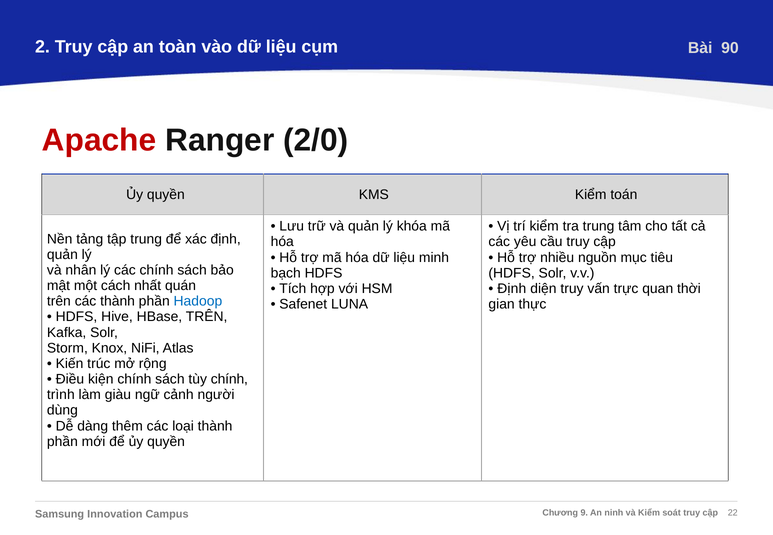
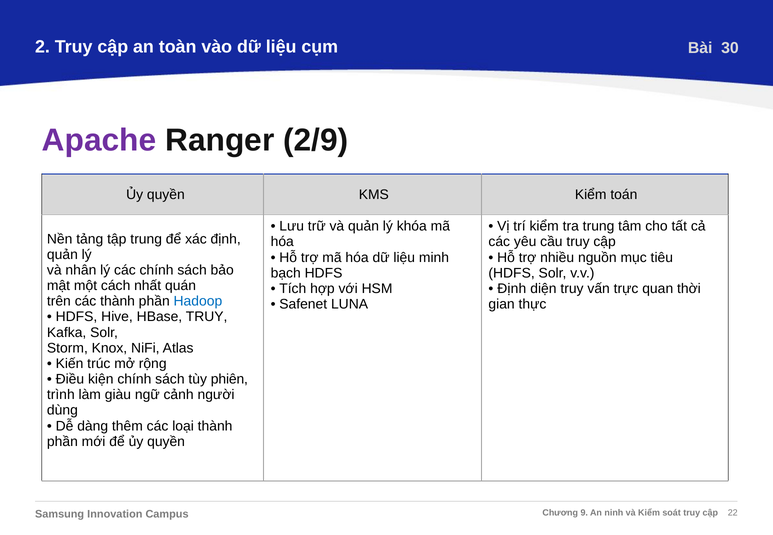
90: 90 -> 30
Apache colour: red -> purple
2/0: 2/0 -> 2/9
HBase TRÊN: TRÊN -> TRUY
tùy chính: chính -> phiên
